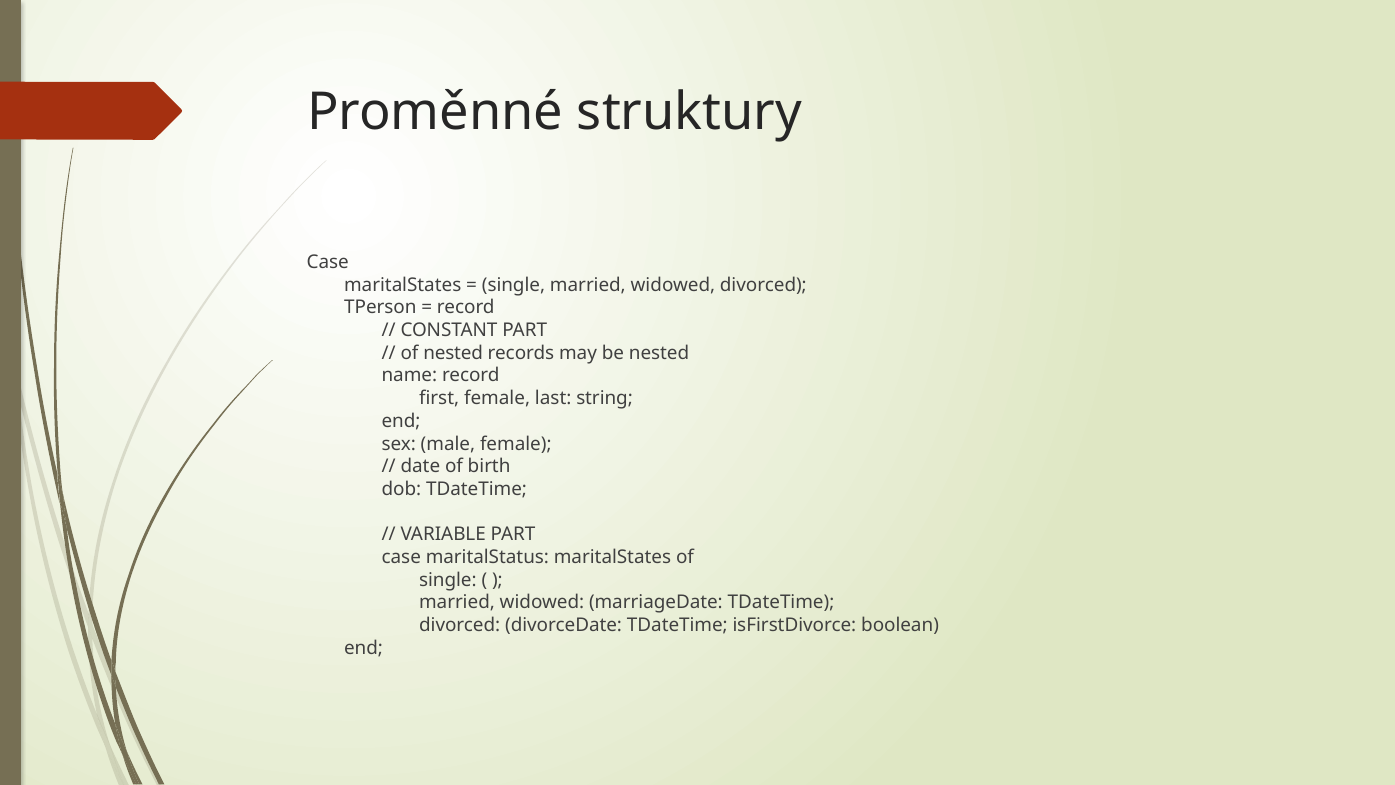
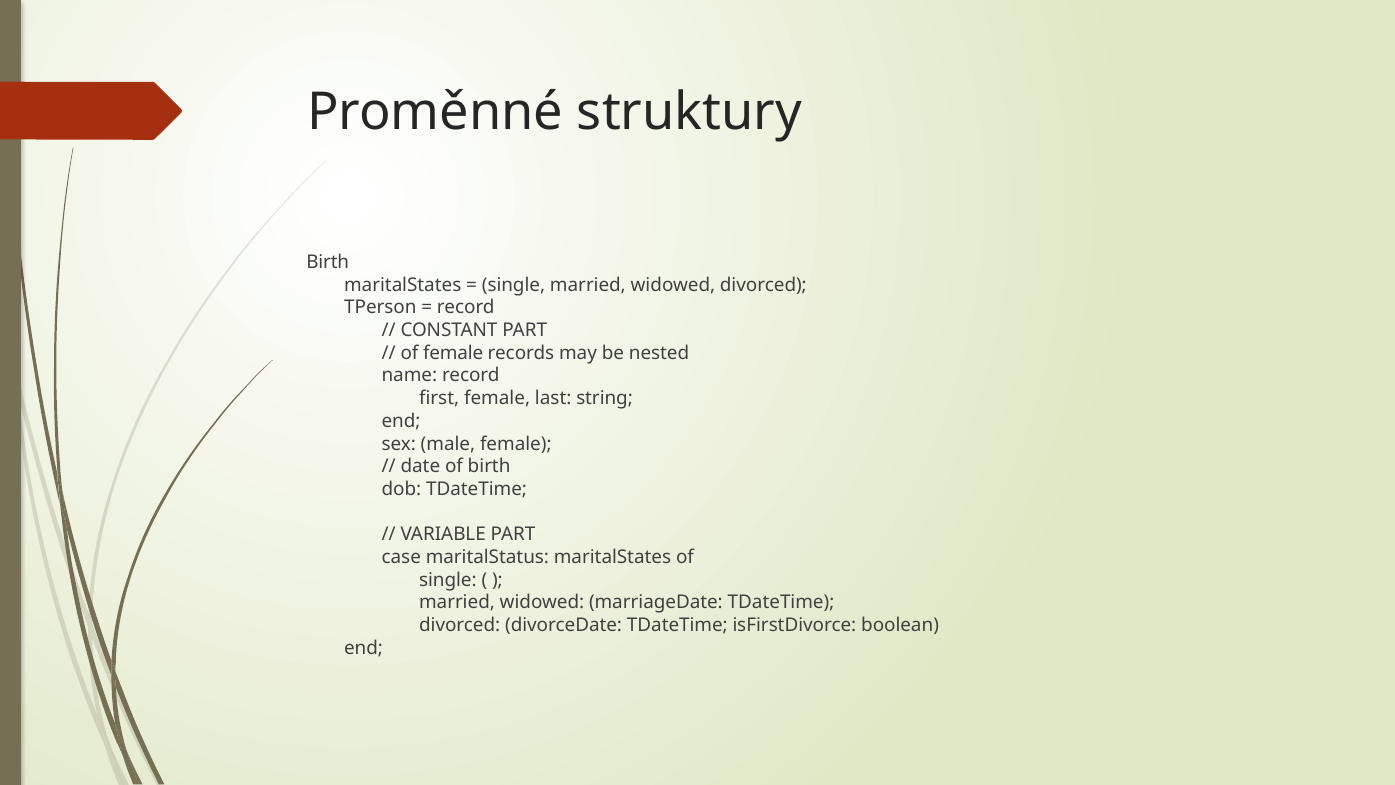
Case at (328, 262): Case -> Birth
of nested: nested -> female
